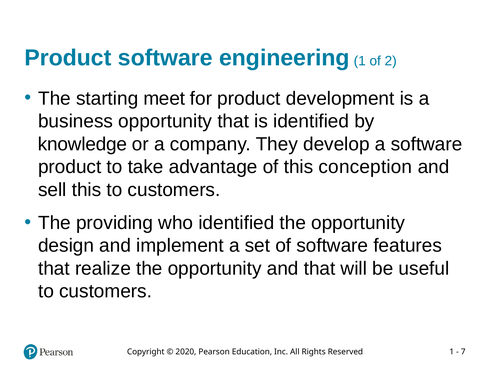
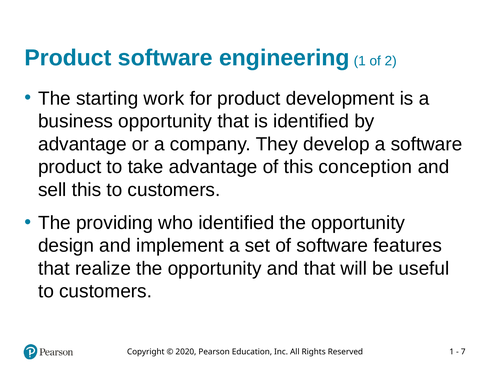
meet: meet -> work
knowledge at (83, 144): knowledge -> advantage
